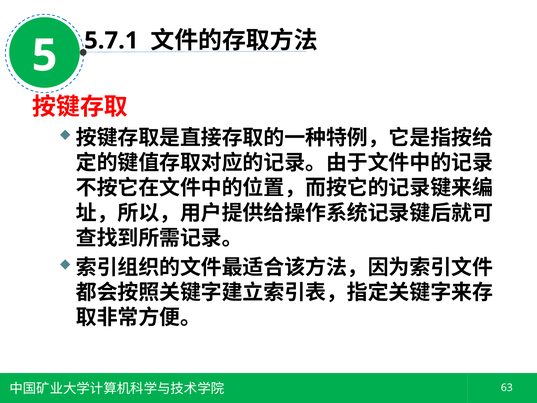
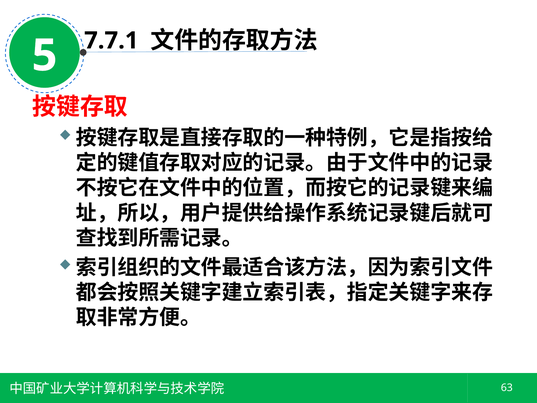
5.7.1: 5.7.1 -> 7.7.1
